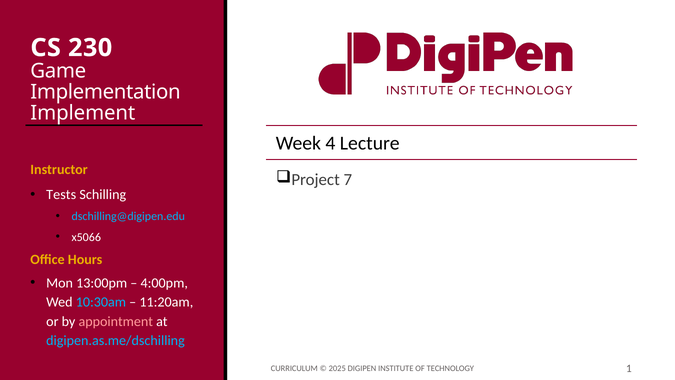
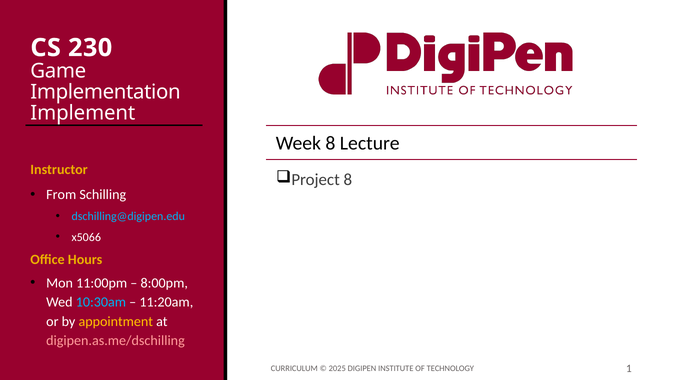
Week 4: 4 -> 8
Project 7: 7 -> 8
Tests: Tests -> From
13:00pm: 13:00pm -> 11:00pm
4:00pm: 4:00pm -> 8:00pm
appointment colour: pink -> yellow
digipen.as.me/dschilling colour: light blue -> pink
